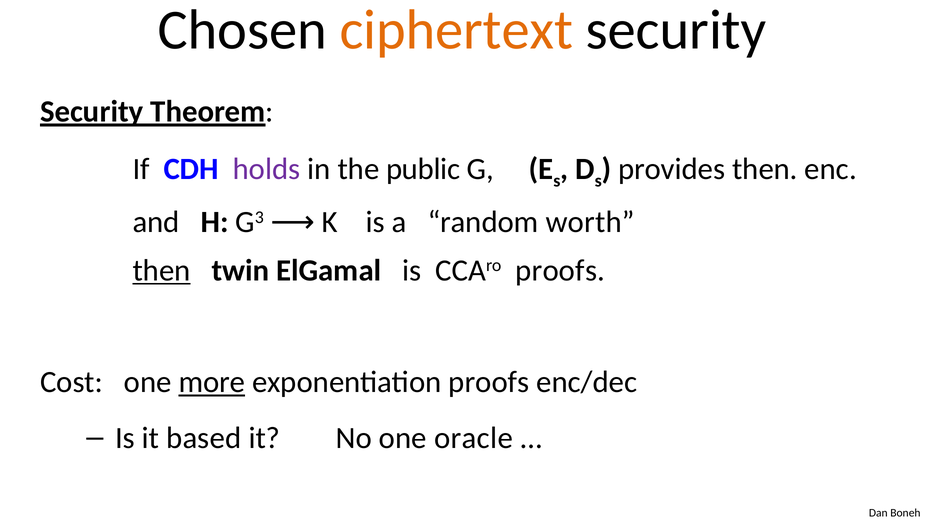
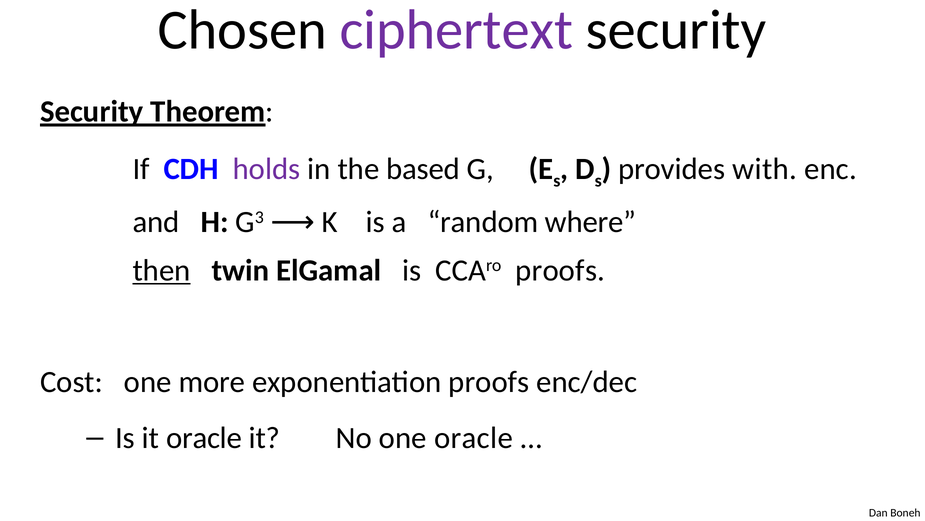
ciphertext colour: orange -> purple
public: public -> based
provides then: then -> with
worth: worth -> where
more underline: present -> none
it based: based -> oracle
